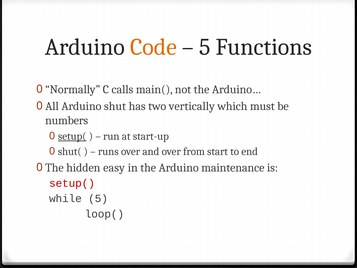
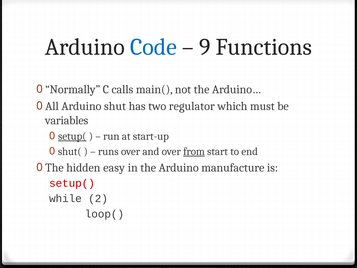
Code colour: orange -> blue
5 at (205, 47): 5 -> 9
vertically: vertically -> regulator
numbers: numbers -> variables
from underline: none -> present
maintenance: maintenance -> manufacture
while 5: 5 -> 2
